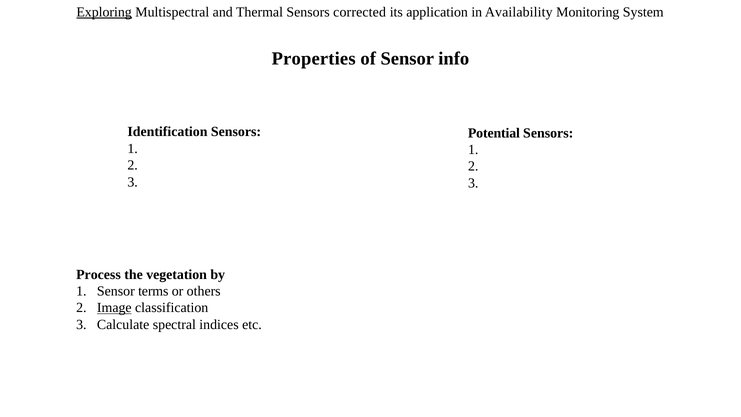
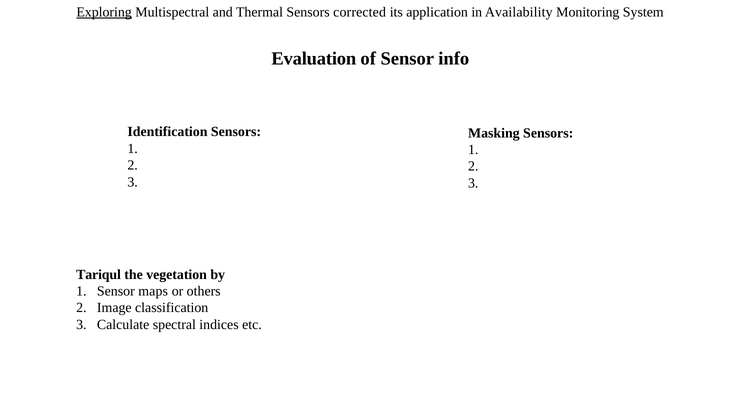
Properties: Properties -> Evaluation
Potential: Potential -> Masking
Process: Process -> Tariqul
terms: terms -> maps
Image underline: present -> none
